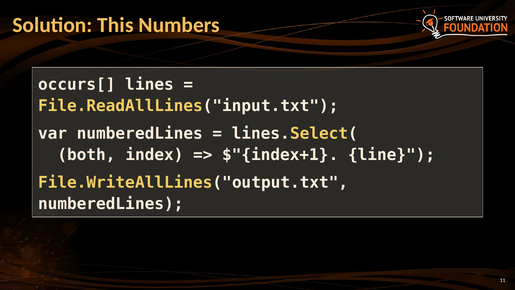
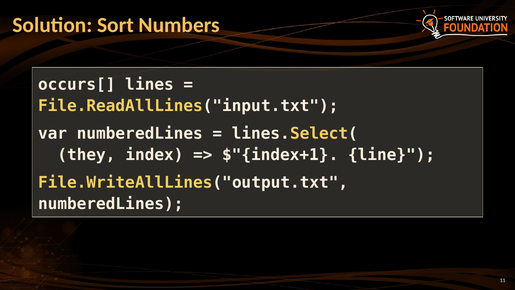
This: This -> Sort
both: both -> they
